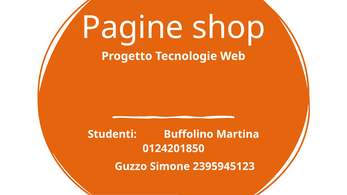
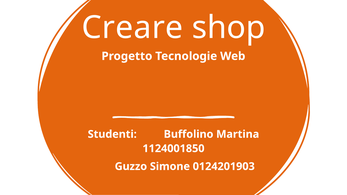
Pagine: Pagine -> Creare
0124201850: 0124201850 -> 1124001850
2395945123: 2395945123 -> 0124201903
